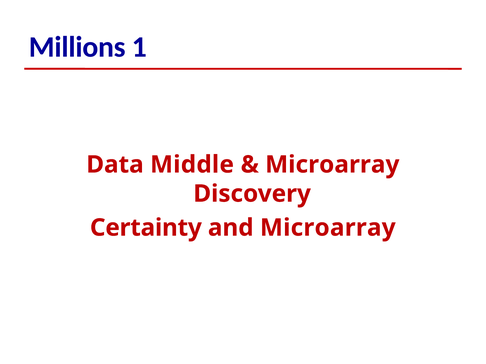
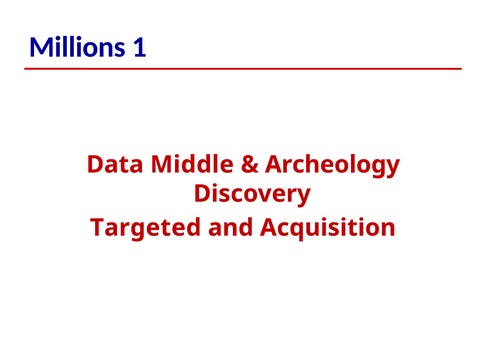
Microarray at (332, 165): Microarray -> Archeology
Certainty: Certainty -> Targeted
and Microarray: Microarray -> Acquisition
